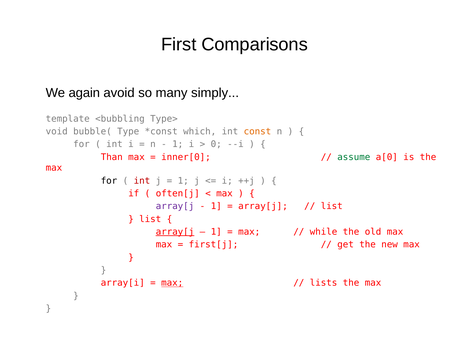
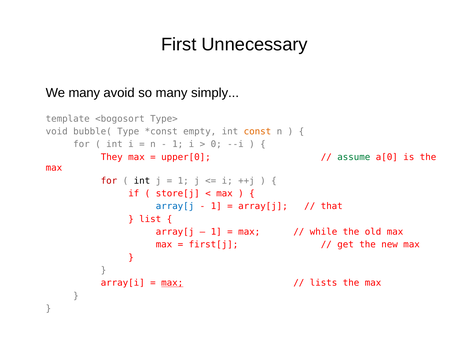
Comparisons: Comparisons -> Unnecessary
We again: again -> many
<bubbling: <bubbling -> <bogosort
which: which -> empty
Than: Than -> They
inner[0: inner[0 -> upper[0
for at (109, 181) colour: black -> red
int at (142, 181) colour: red -> black
often[j: often[j -> store[j
array[j at (175, 207) colour: purple -> blue
list at (332, 207): list -> that
array[j at (175, 232) underline: present -> none
